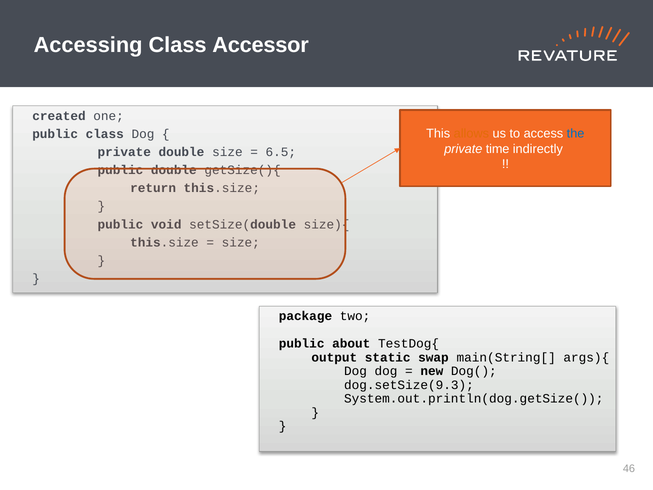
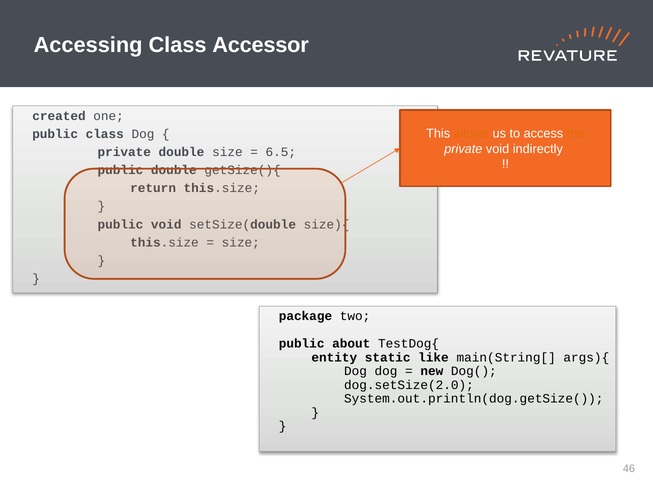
the colour: blue -> orange
private time: time -> void
output: output -> entity
swap: swap -> like
dog.setSize(9.3: dog.setSize(9.3 -> dog.setSize(2.0
